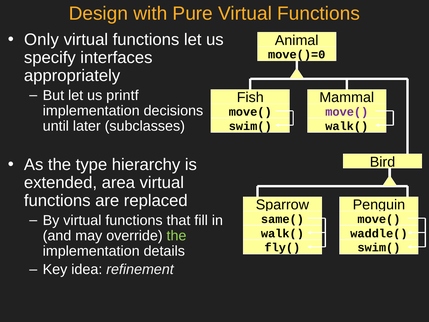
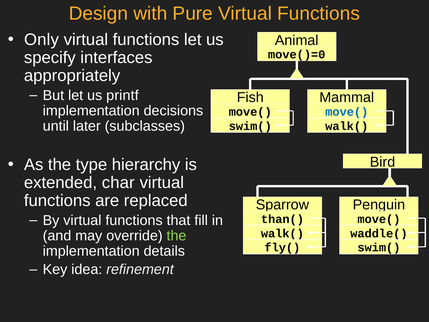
move( at (347, 112) colour: purple -> blue
area: area -> char
same(: same( -> than(
